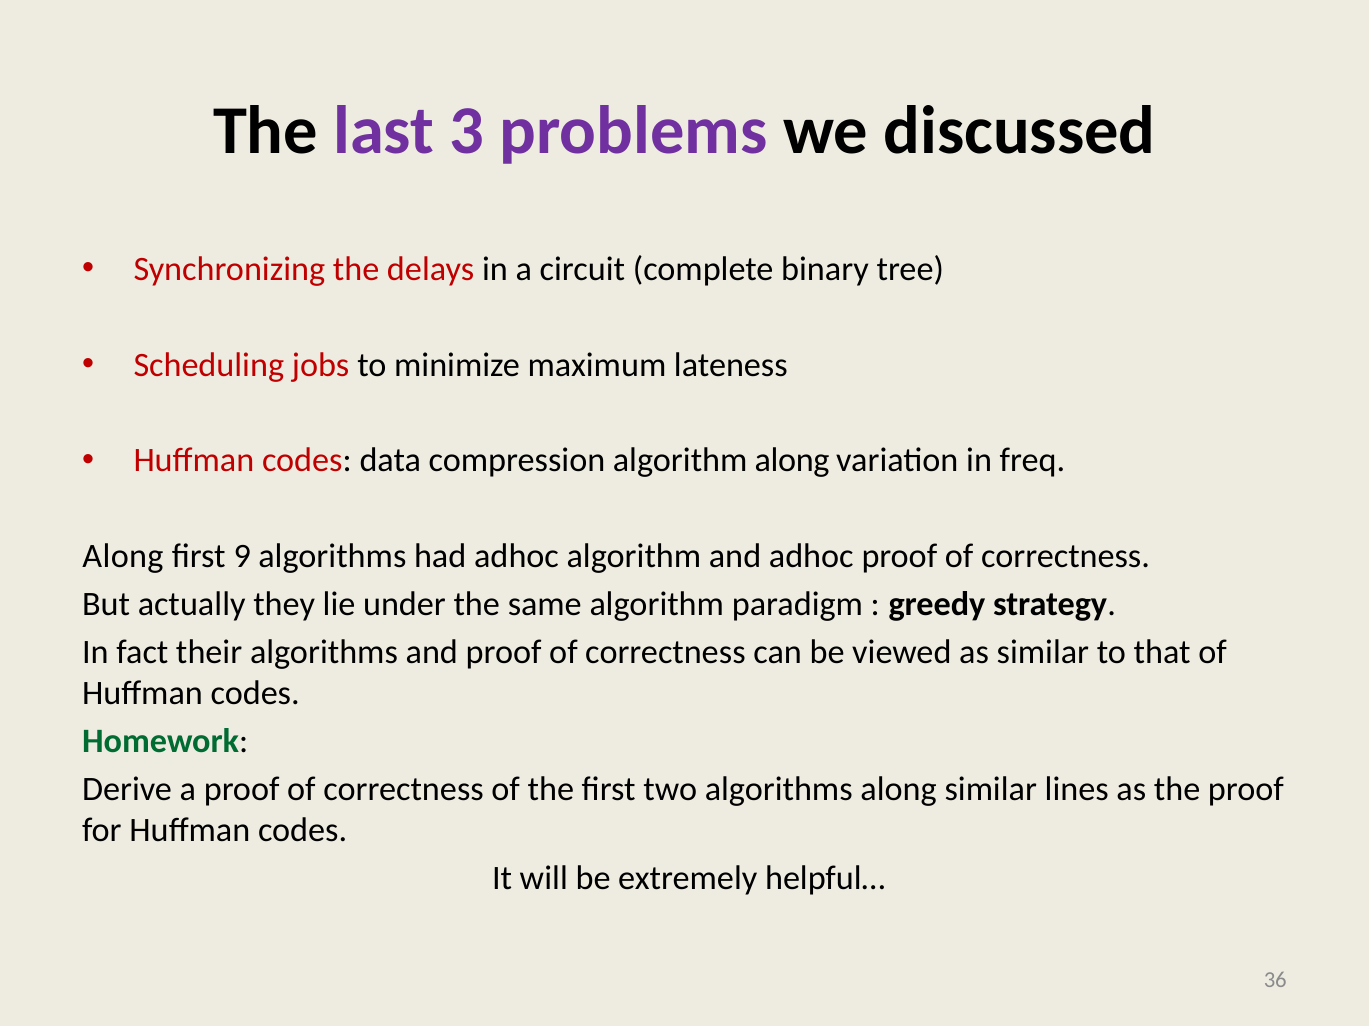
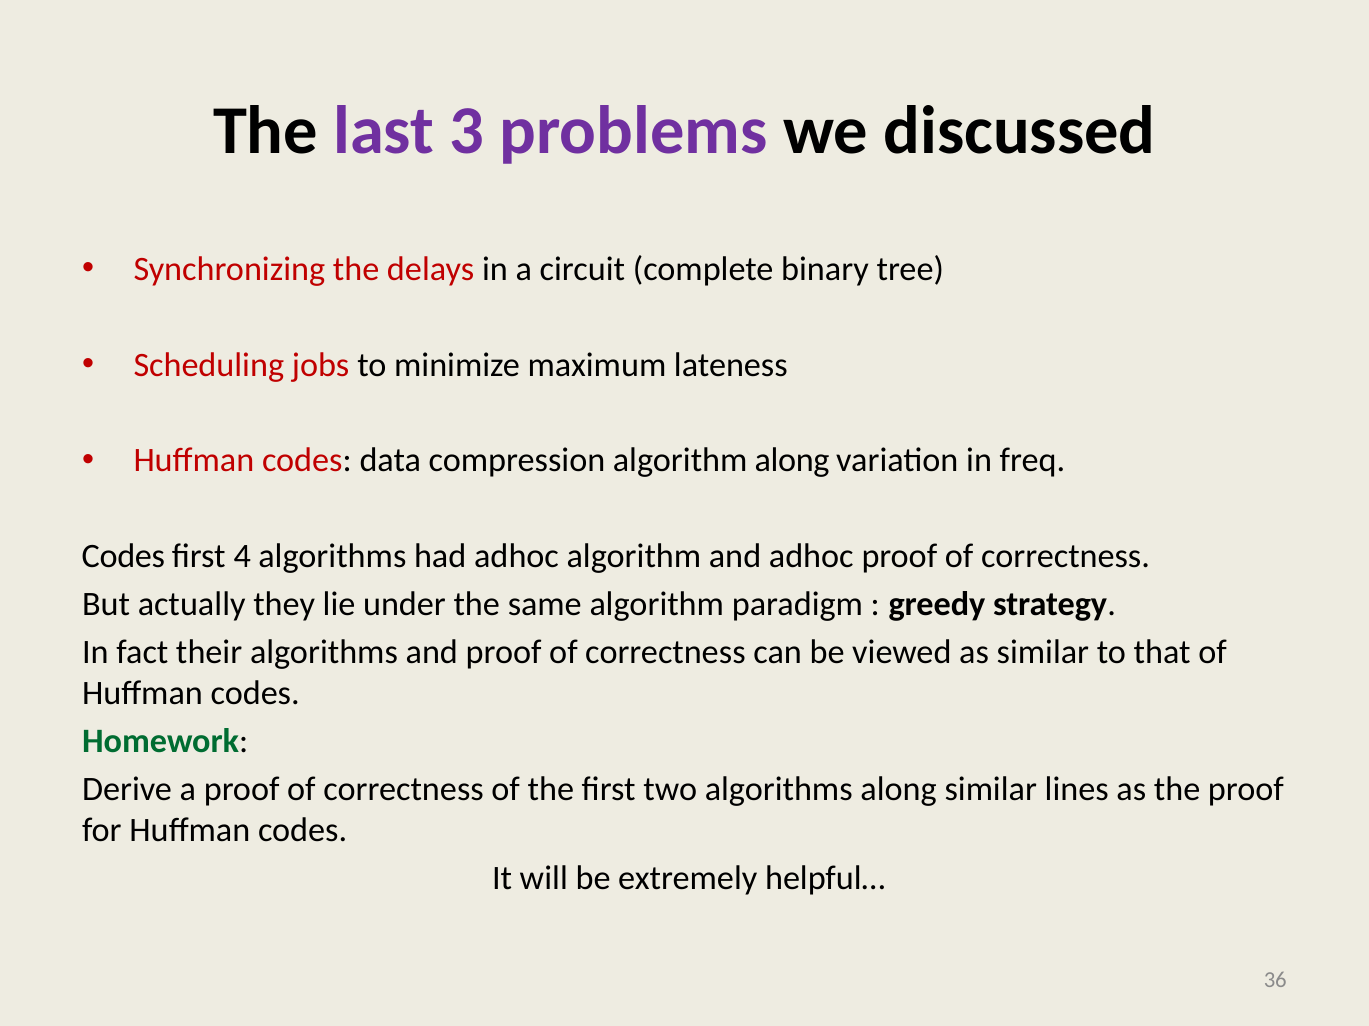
Along at (123, 557): Along -> Codes
9: 9 -> 4
